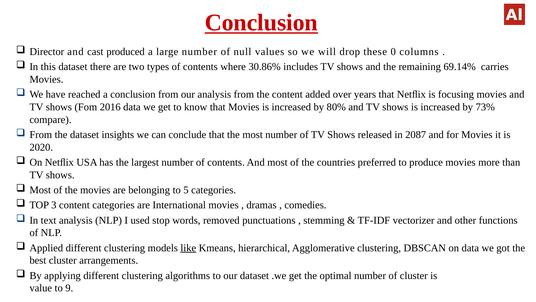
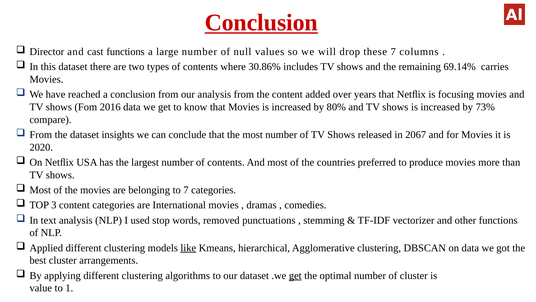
cast produced: produced -> functions
these 0: 0 -> 7
2087: 2087 -> 2067
to 5: 5 -> 7
get at (295, 275) underline: none -> present
9: 9 -> 1
